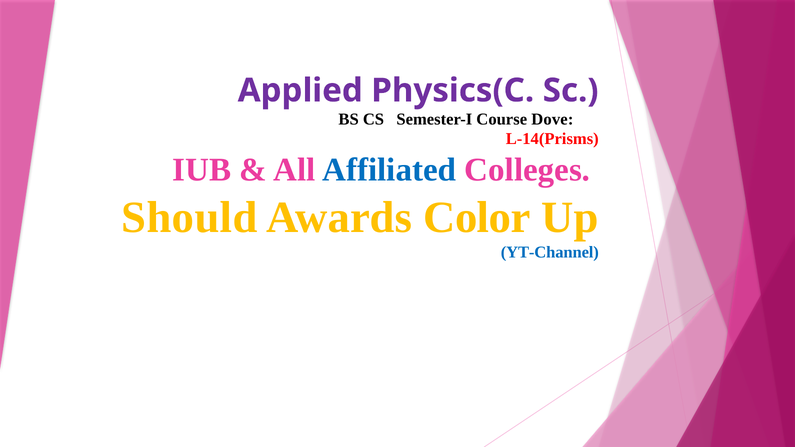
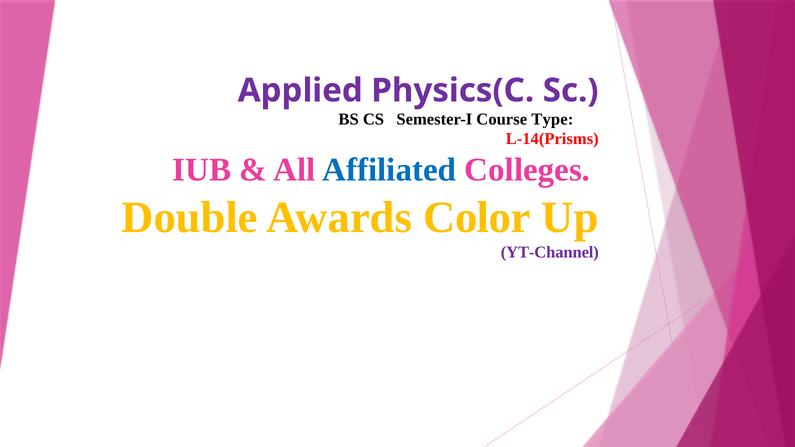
Dove: Dove -> Type
Should: Should -> Double
YT-Channel colour: blue -> purple
